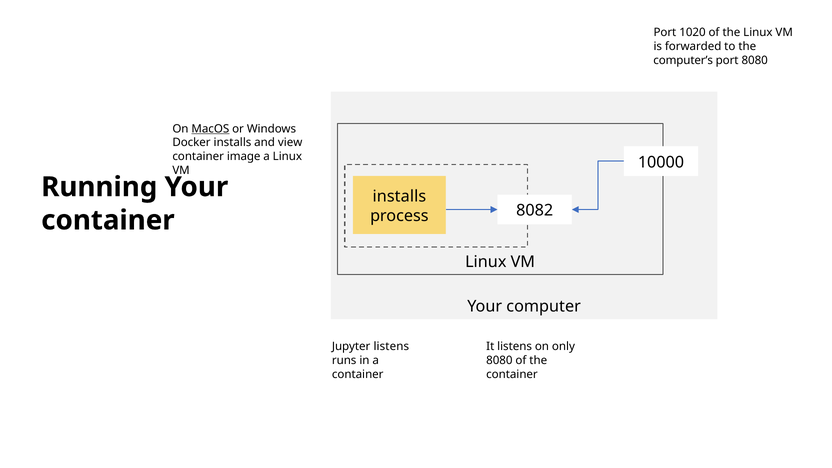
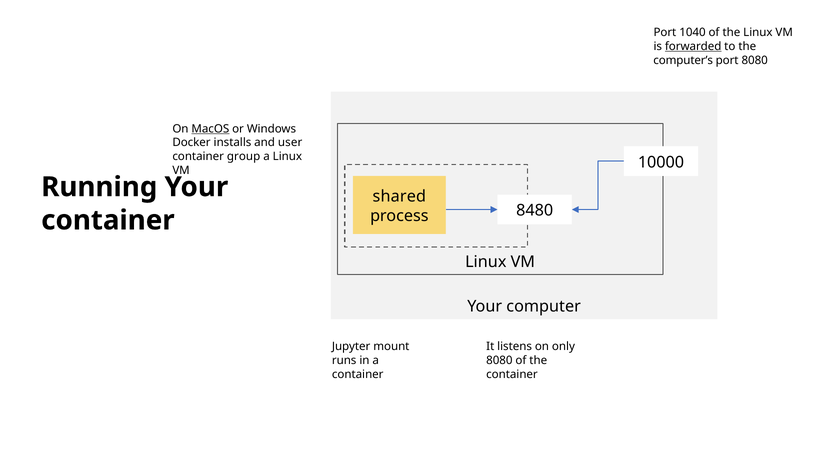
1020: 1020 -> 1040
forwarded underline: none -> present
view: view -> user
image: image -> group
installs at (399, 196): installs -> shared
8082: 8082 -> 8480
Jupyter listens: listens -> mount
